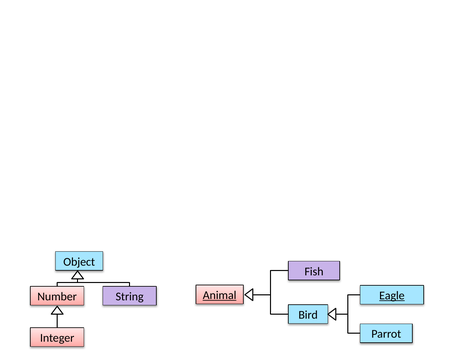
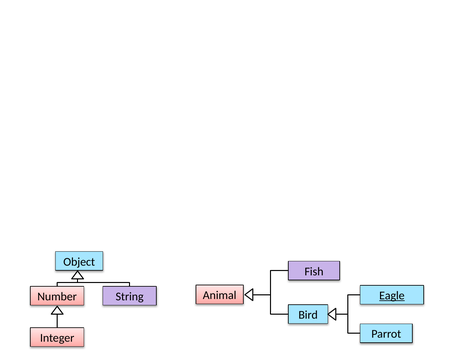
Animal underline: present -> none
